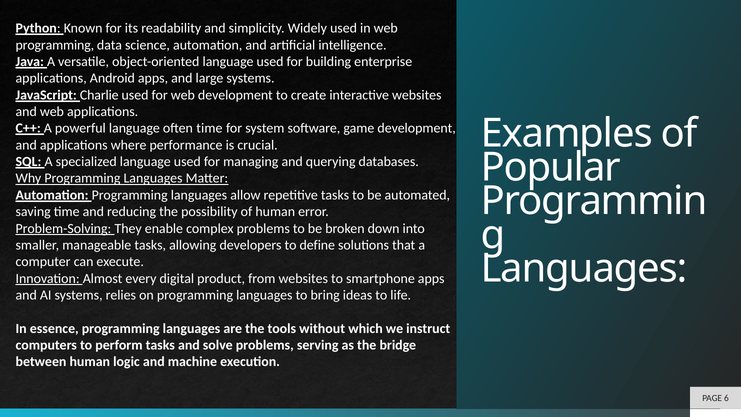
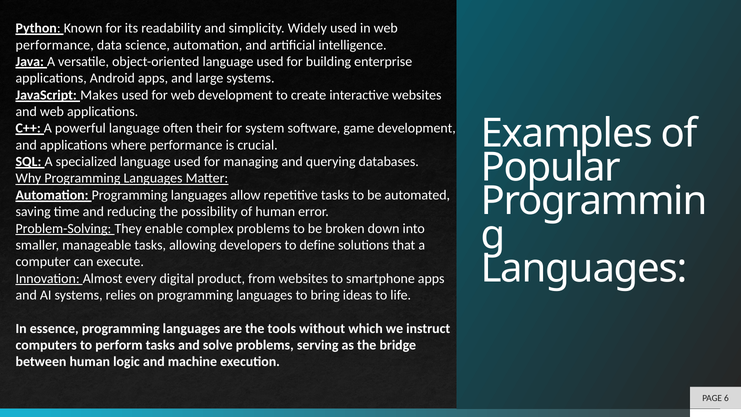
programming at (55, 45): programming -> performance
Charlie: Charlie -> Makes
often time: time -> their
